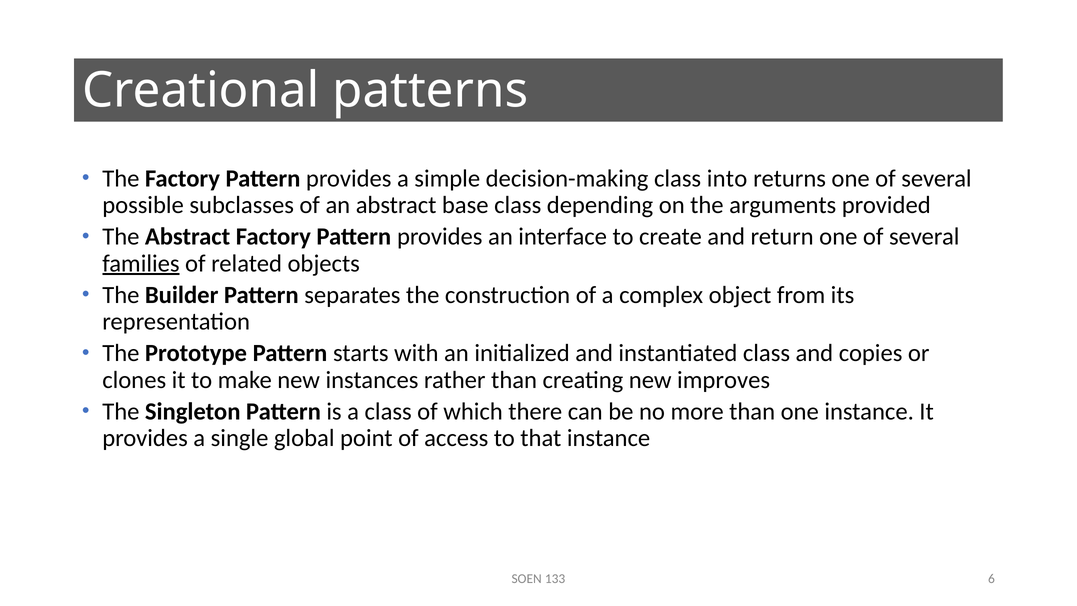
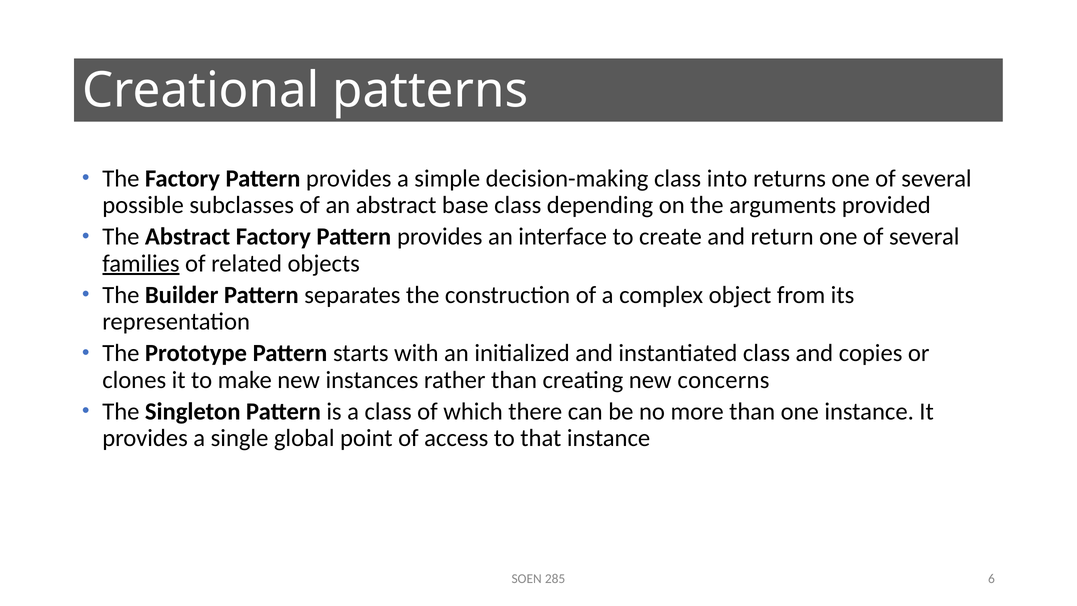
improves: improves -> concerns
133: 133 -> 285
